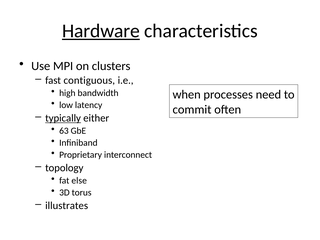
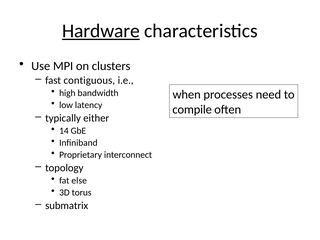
commit: commit -> compile
typically underline: present -> none
63: 63 -> 14
illustrates: illustrates -> submatrix
